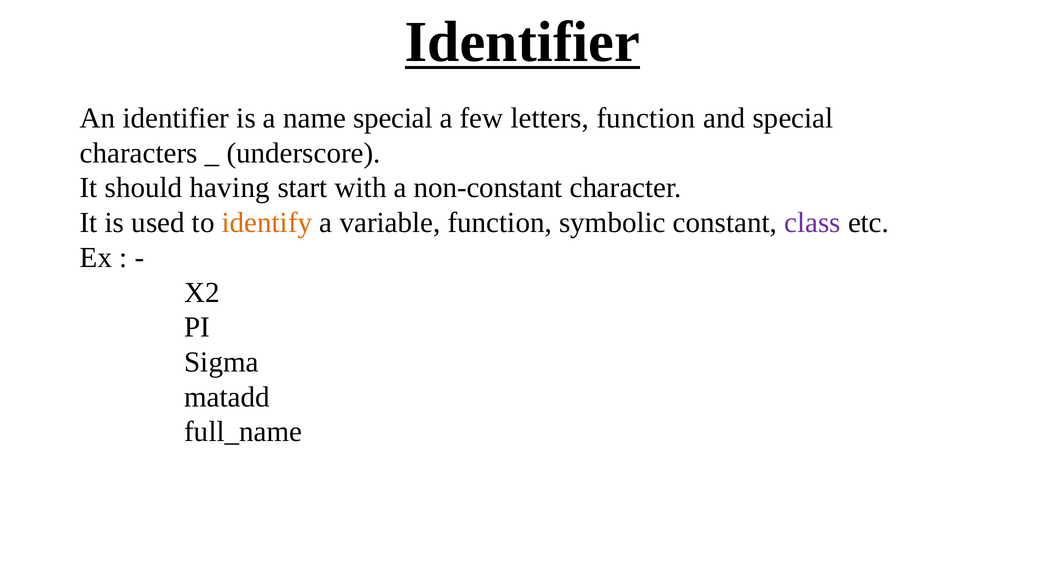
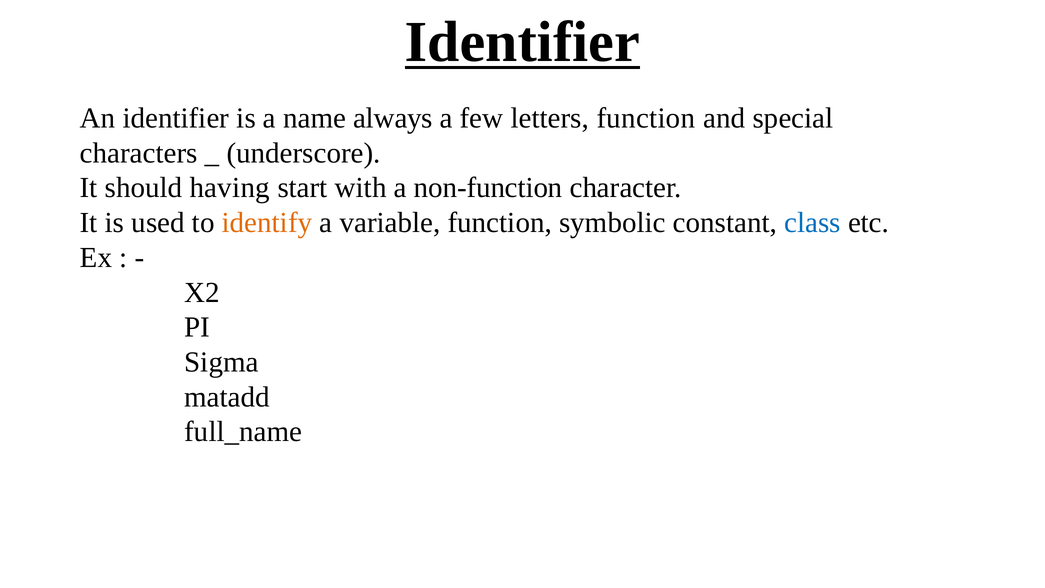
name special: special -> always
non-constant: non-constant -> non-function
class colour: purple -> blue
